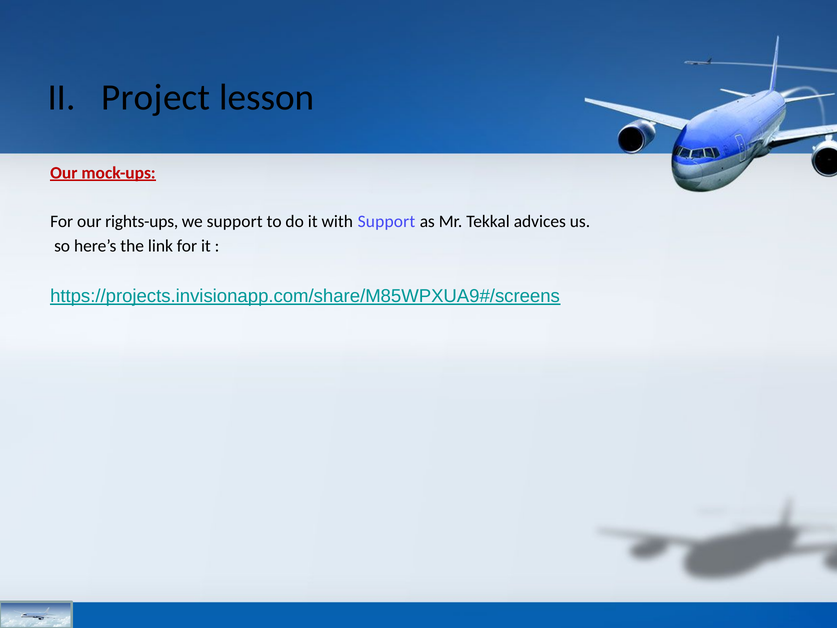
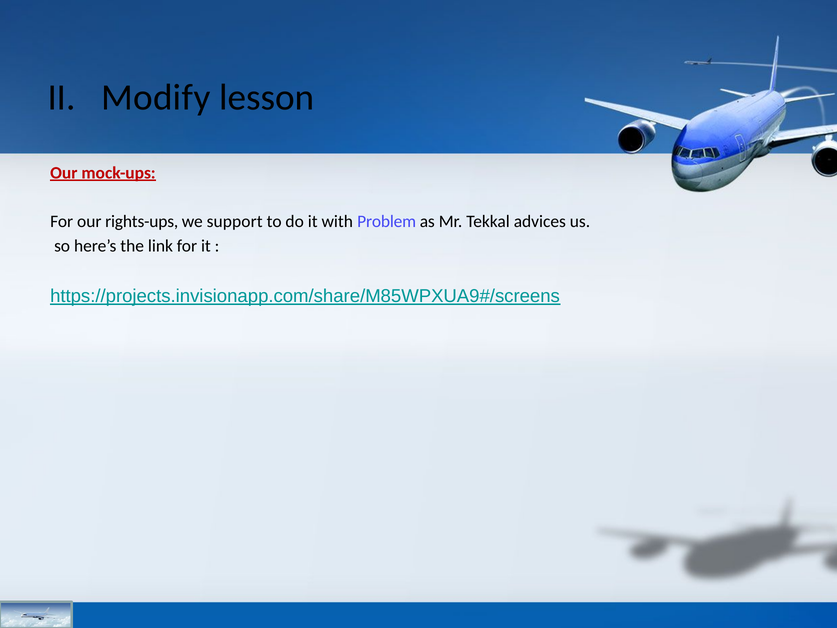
Project: Project -> Modify
with Support: Support -> Problem
